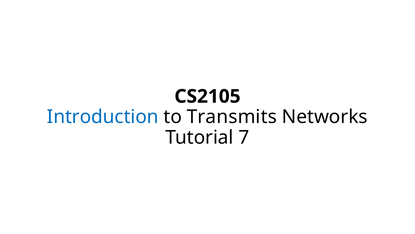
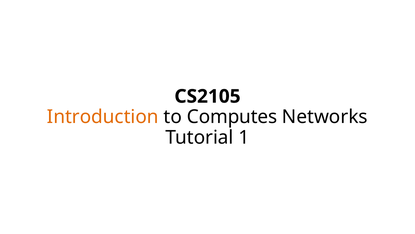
Introduction colour: blue -> orange
Transmits: Transmits -> Computes
7: 7 -> 1
